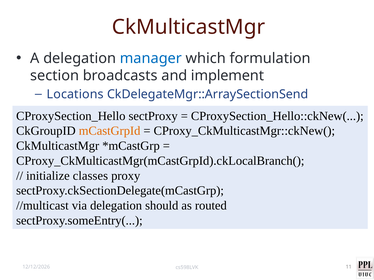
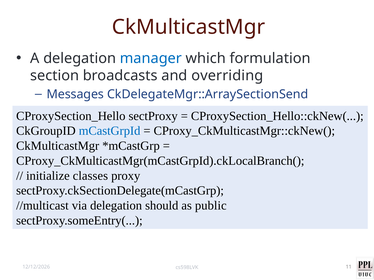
implement: implement -> overriding
Locations: Locations -> Messages
mCastGrpId colour: orange -> blue
routed: routed -> public
